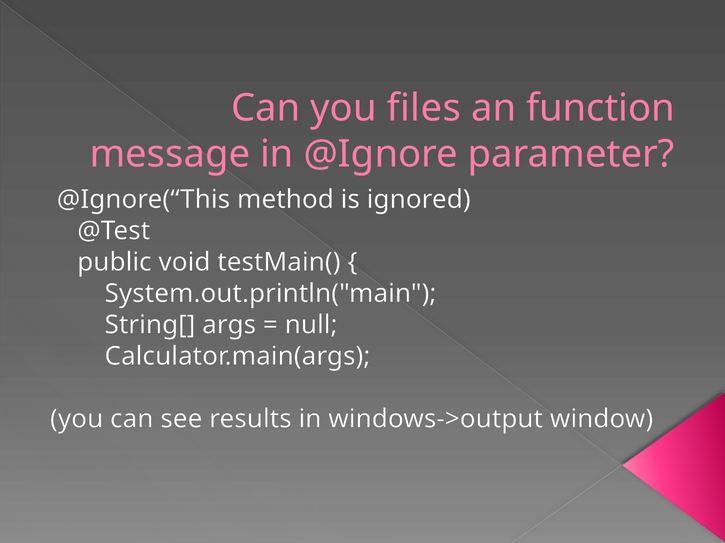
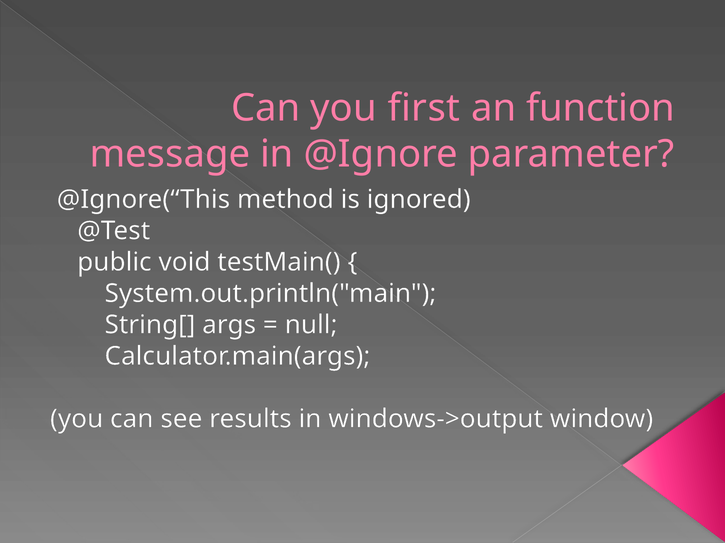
files: files -> first
